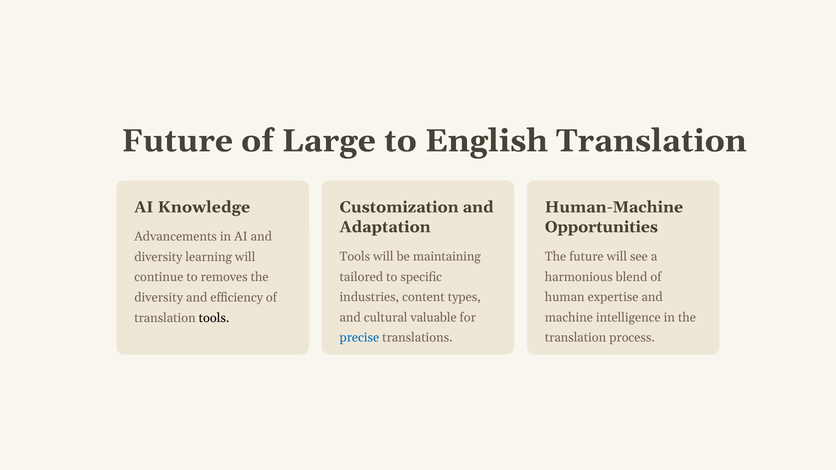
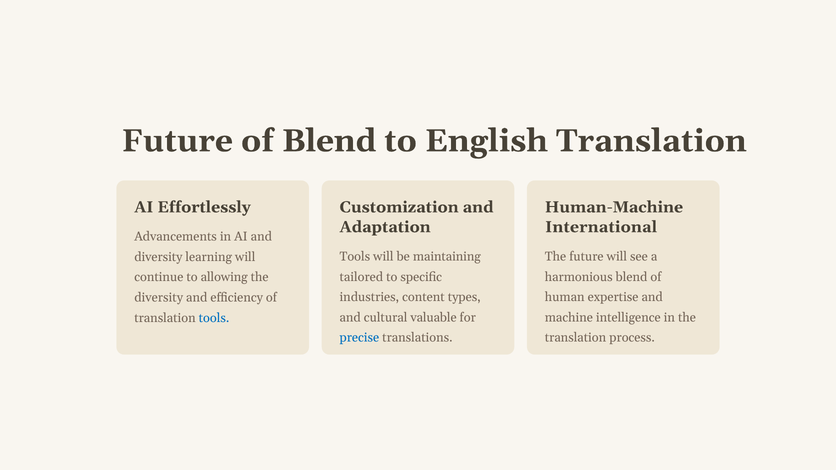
of Large: Large -> Blend
Knowledge: Knowledge -> Effortlessly
Opportunities: Opportunities -> International
removes: removes -> allowing
tools at (214, 318) colour: black -> blue
